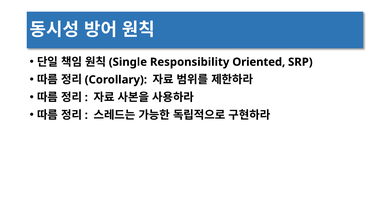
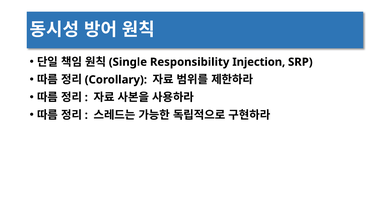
Oriented: Oriented -> Injection
